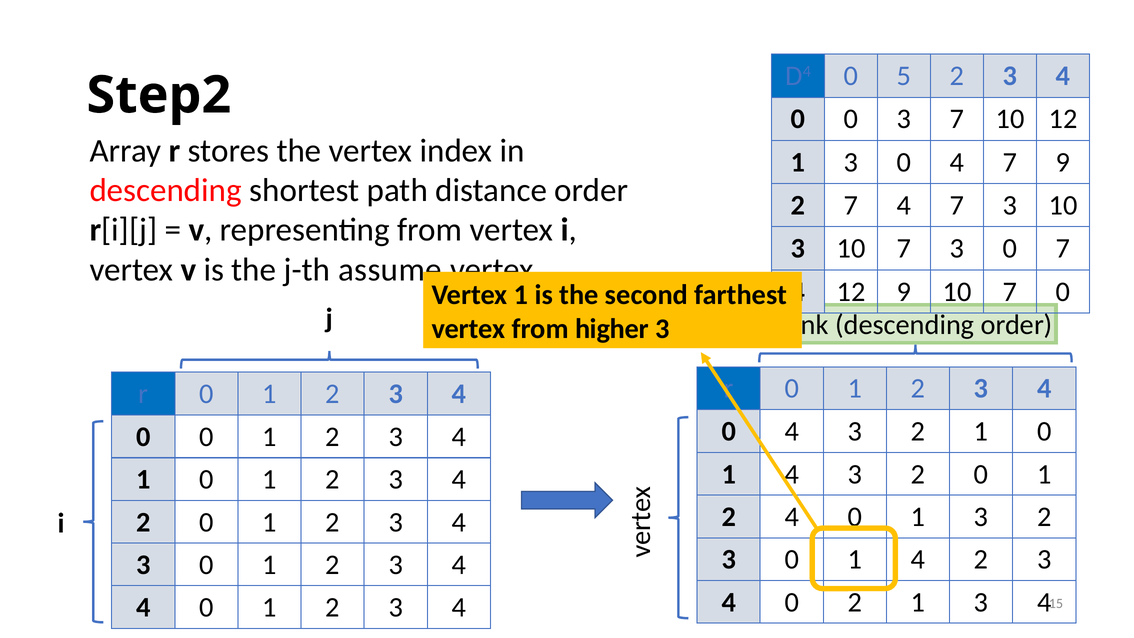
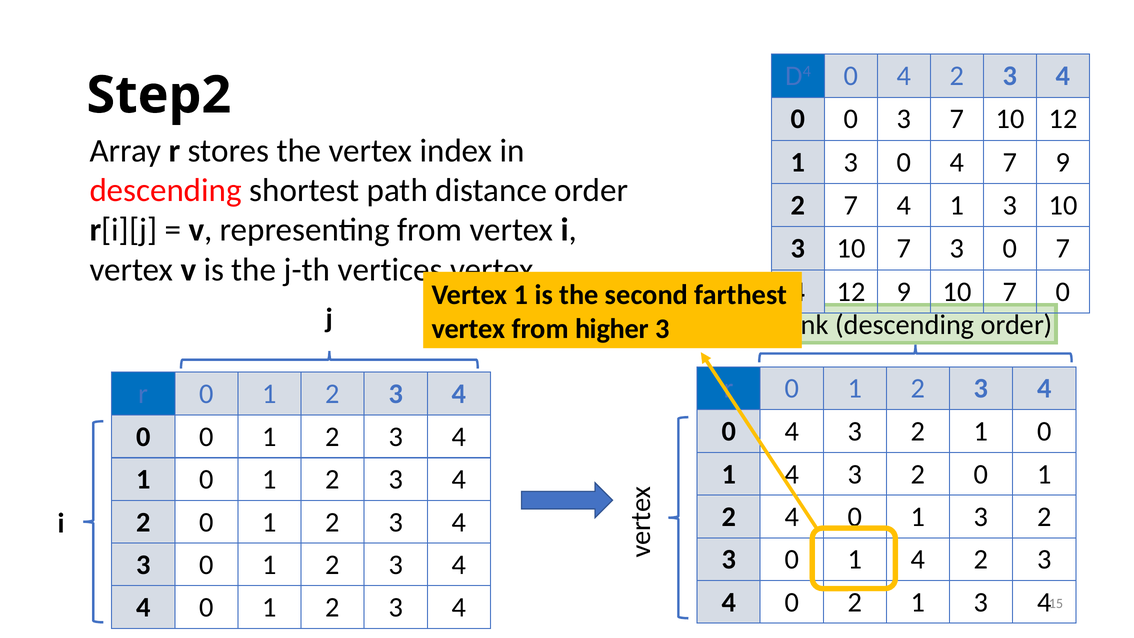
D4 0 5: 5 -> 4
7 4 7: 7 -> 1
assume: assume -> vertices
